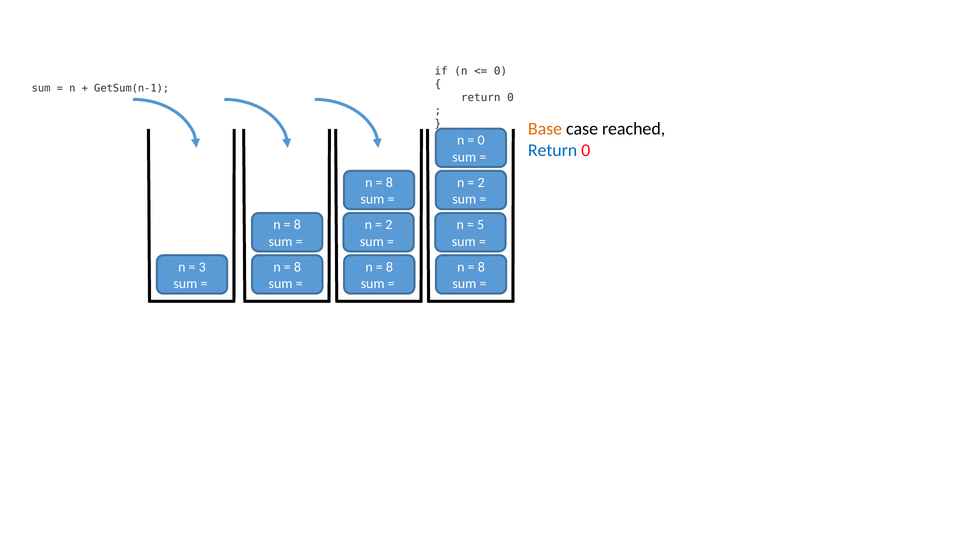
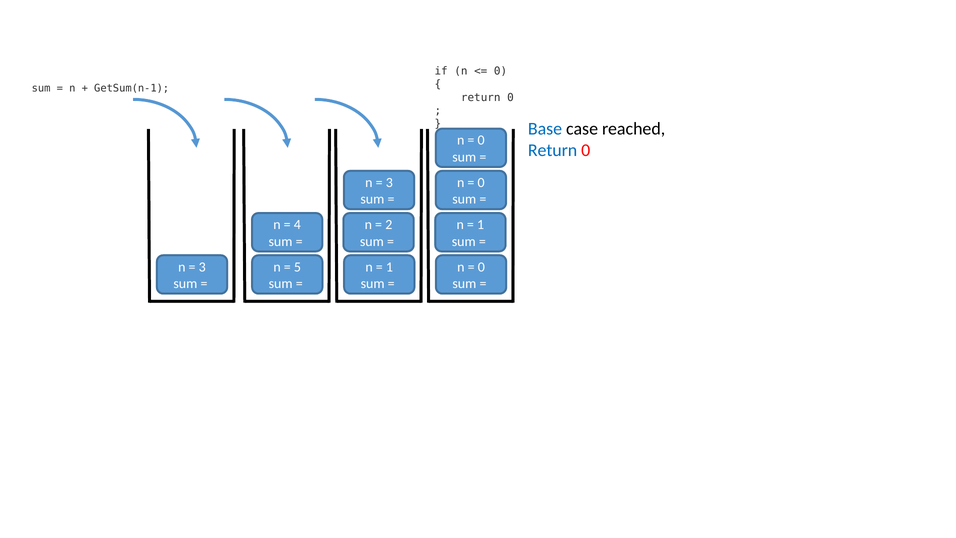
Base colour: orange -> blue
8 at (389, 182): 8 -> 3
2 at (481, 182): 2 -> 0
8 at (297, 225): 8 -> 4
5 at (481, 225): 5 -> 1
8 at (297, 267): 8 -> 5
8 at (389, 267): 8 -> 1
8 at (481, 267): 8 -> 0
